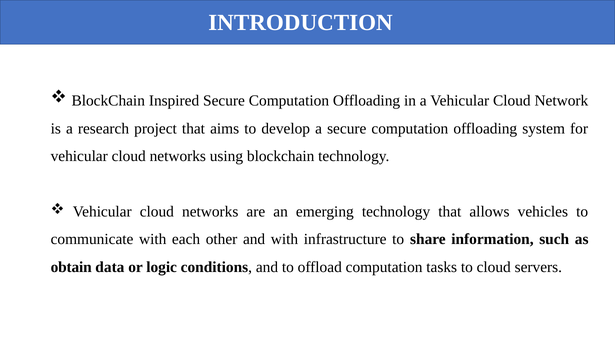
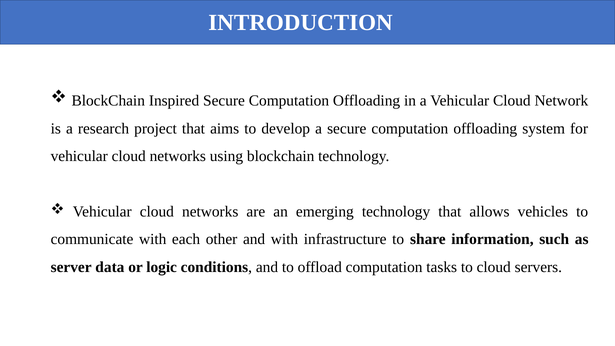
obtain: obtain -> server
